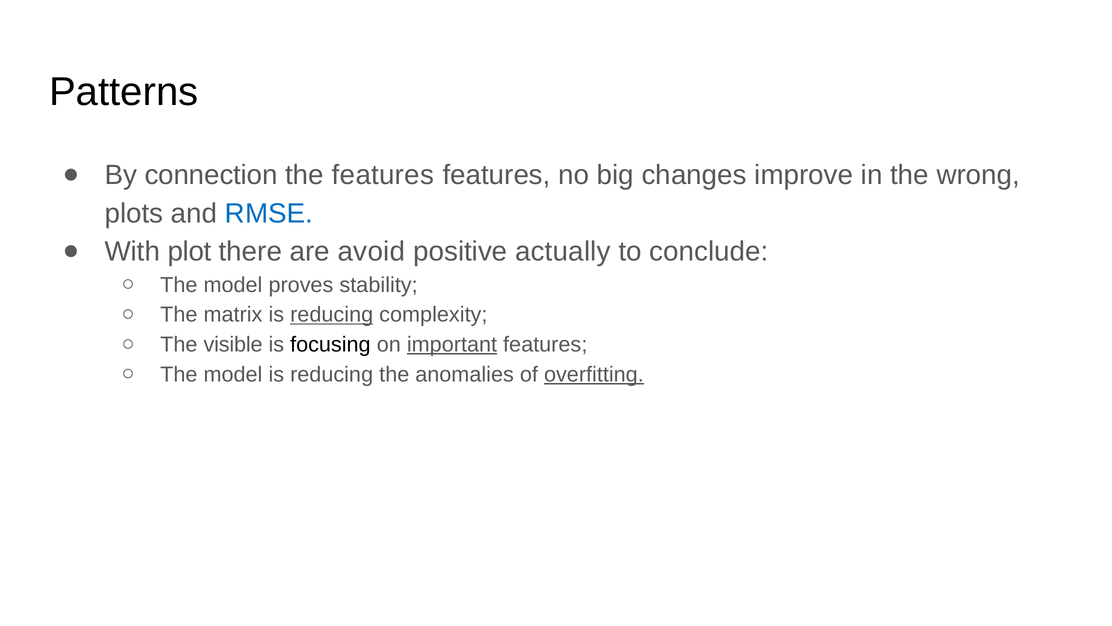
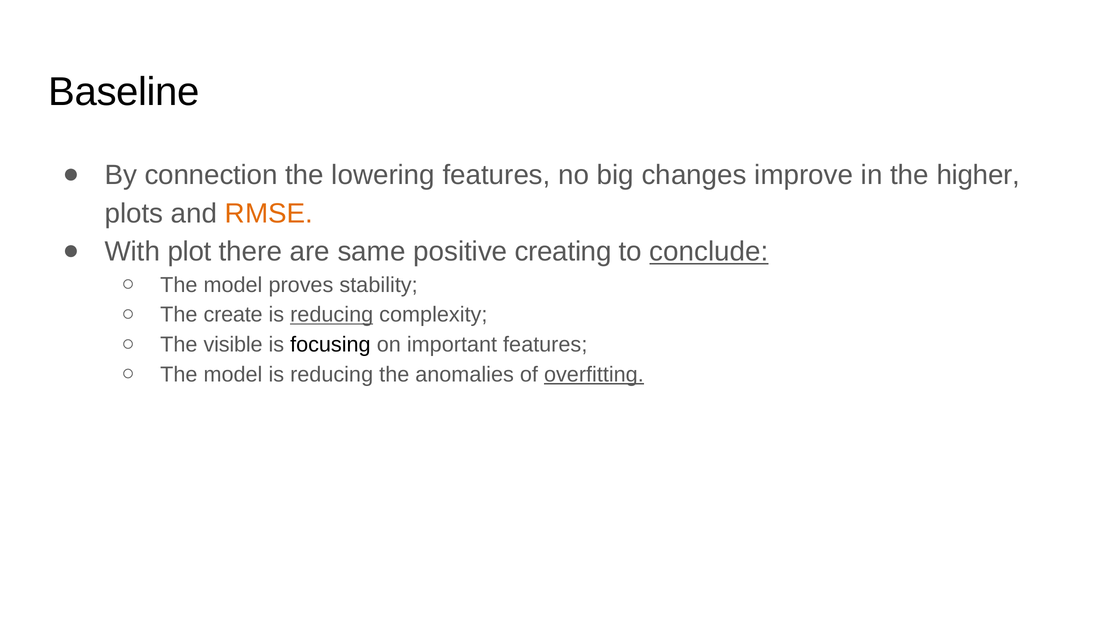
Patterns: Patterns -> Baseline
the features: features -> lowering
wrong: wrong -> higher
RMSE colour: blue -> orange
avoid: avoid -> same
actually: actually -> creating
conclude underline: none -> present
matrix: matrix -> create
important underline: present -> none
